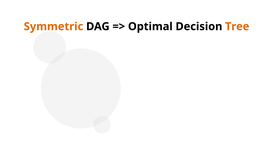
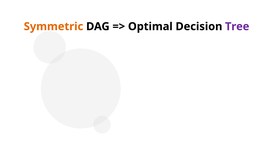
Tree colour: orange -> purple
